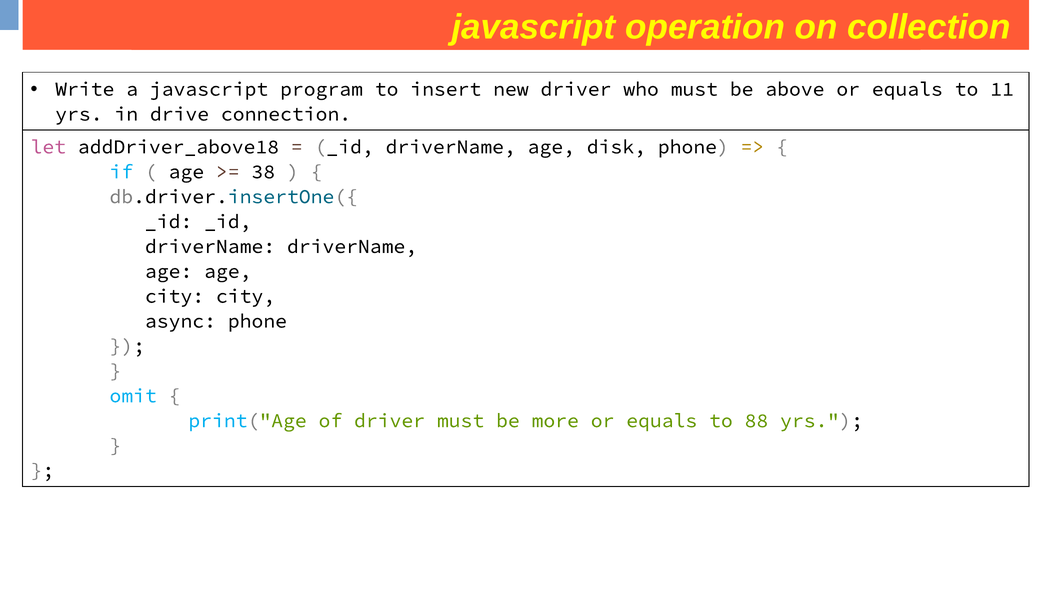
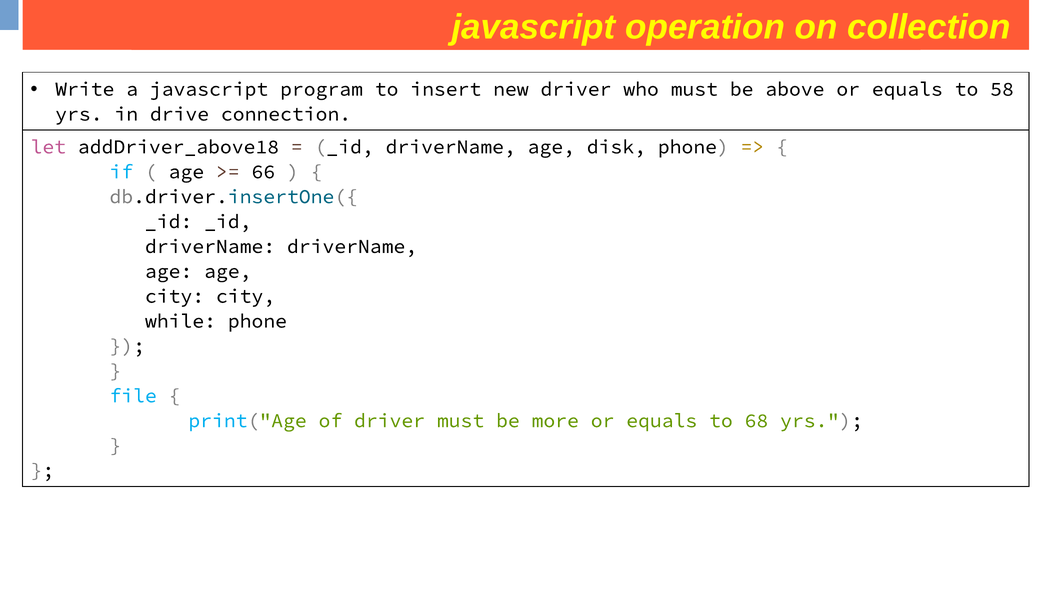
11: 11 -> 58
38: 38 -> 66
async: async -> while
omit: omit -> file
88: 88 -> 68
